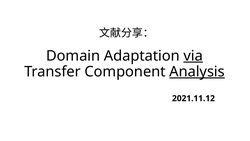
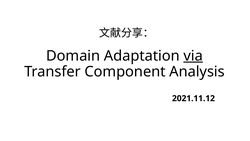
Analysis underline: present -> none
